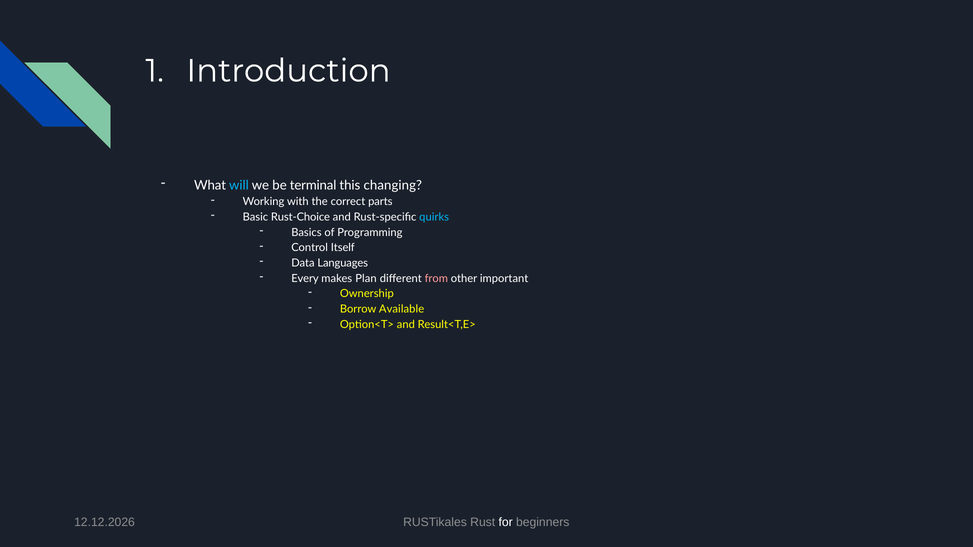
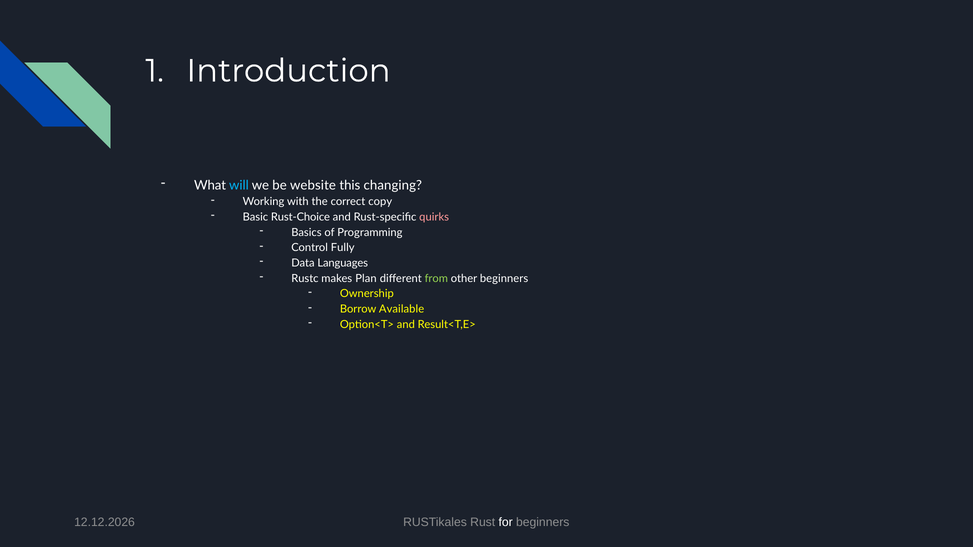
terminal: terminal -> website
parts: parts -> copy
quirks colour: light blue -> pink
Itself: Itself -> Fully
Every: Every -> Rustc
from colour: pink -> light green
other important: important -> beginners
